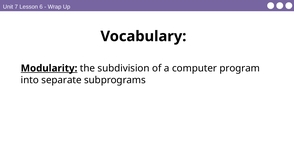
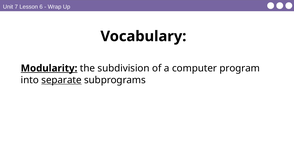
separate underline: none -> present
